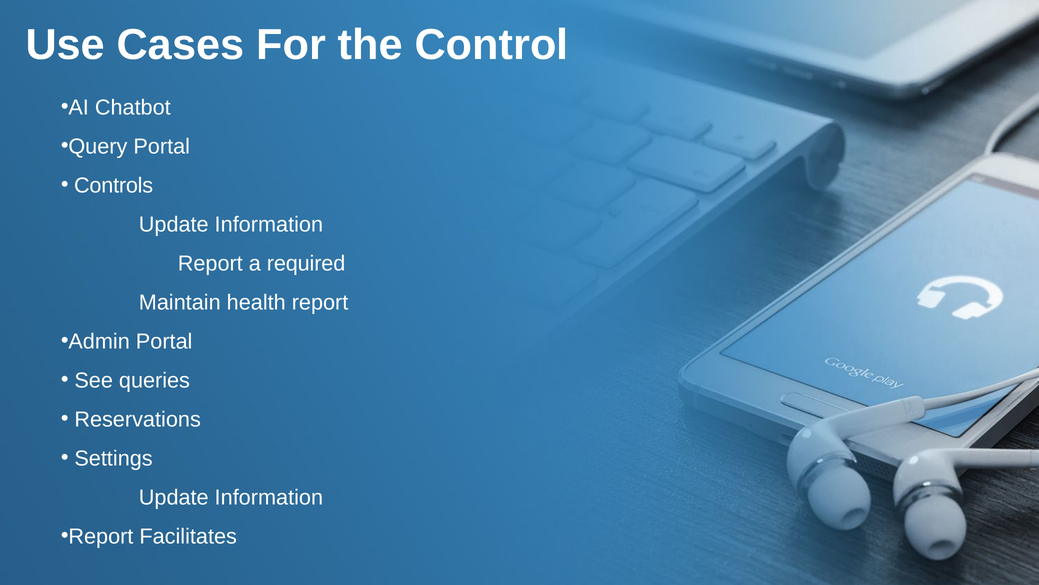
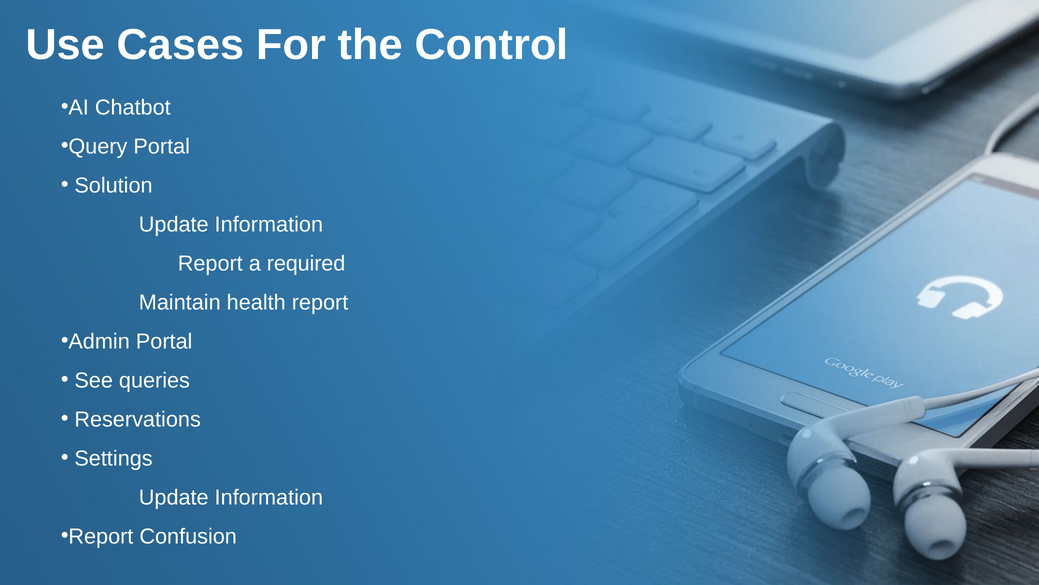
Controls: Controls -> Solution
Facilitates: Facilitates -> Confusion
